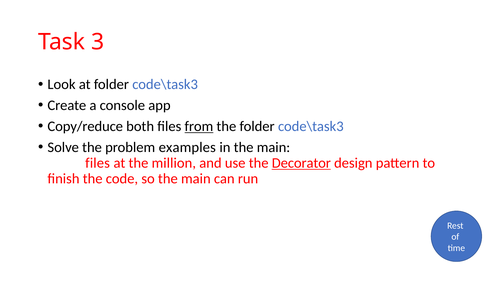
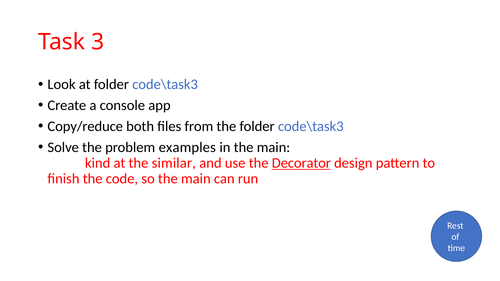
from underline: present -> none
files at (98, 163): files -> kind
million: million -> similar
